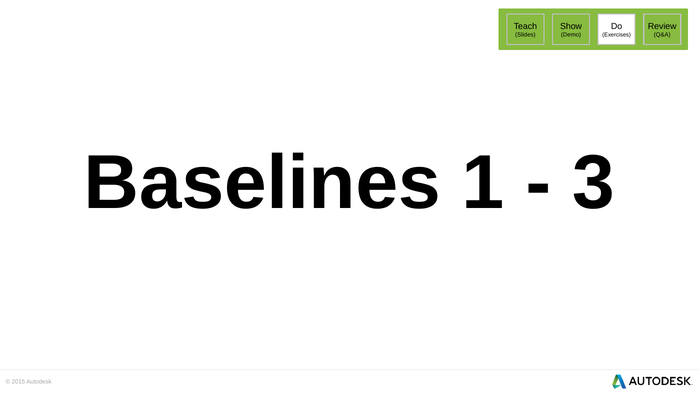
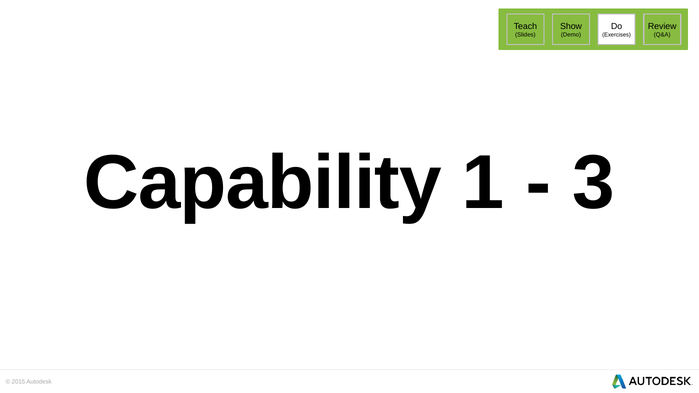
Baselines: Baselines -> Capability
